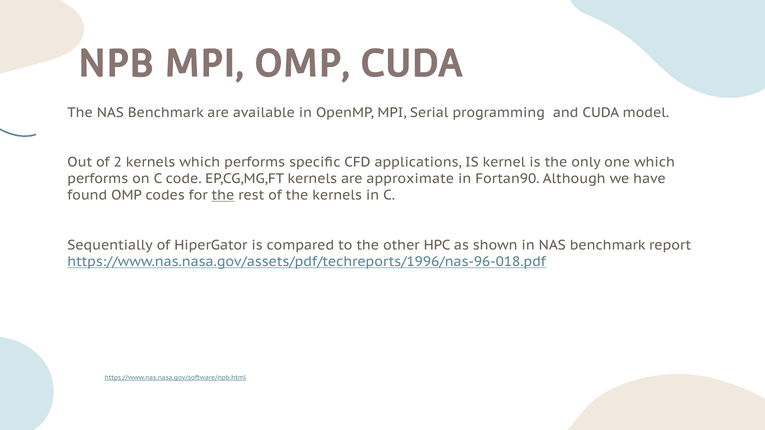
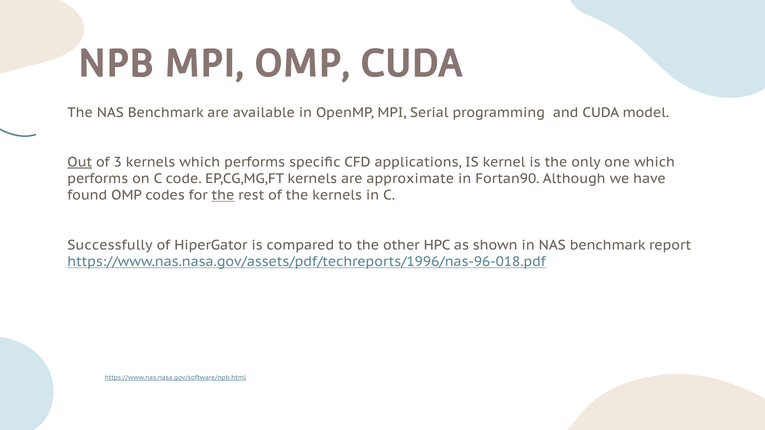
Out underline: none -> present
2: 2 -> 3
Sequentially: Sequentially -> Successfully
